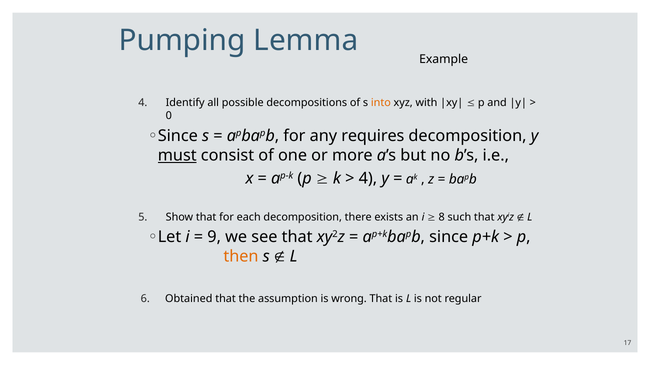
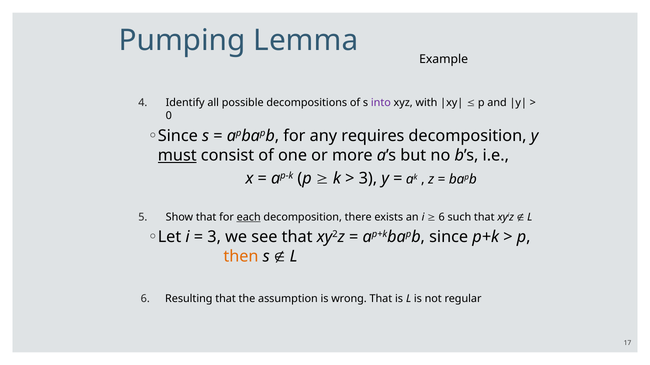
into colour: orange -> purple
4 at (368, 178): 4 -> 3
each underline: none -> present
8 at (442, 217): 8 -> 6
9 at (214, 237): 9 -> 3
Obtained: Obtained -> Resulting
